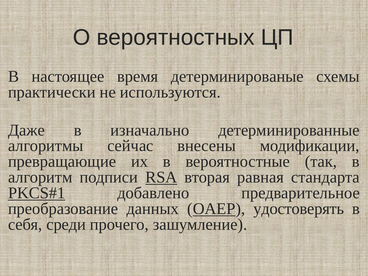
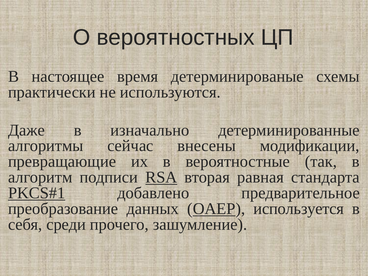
удостоверять: удостоверять -> используется
